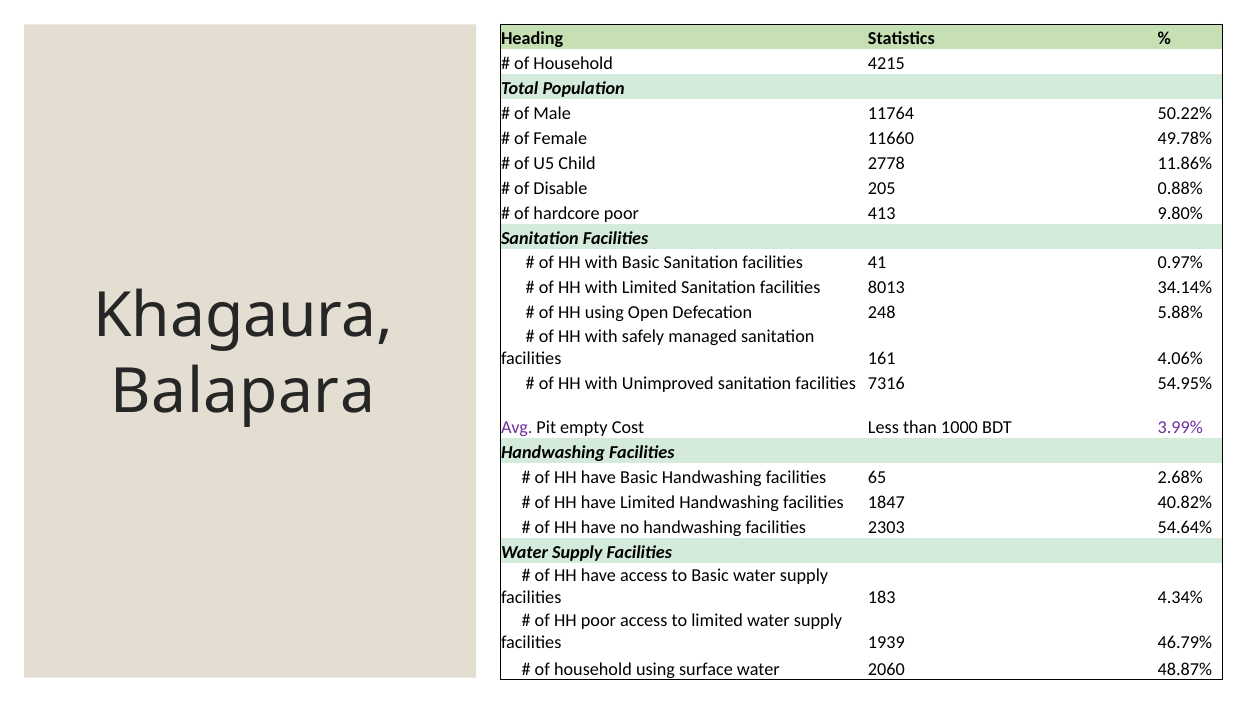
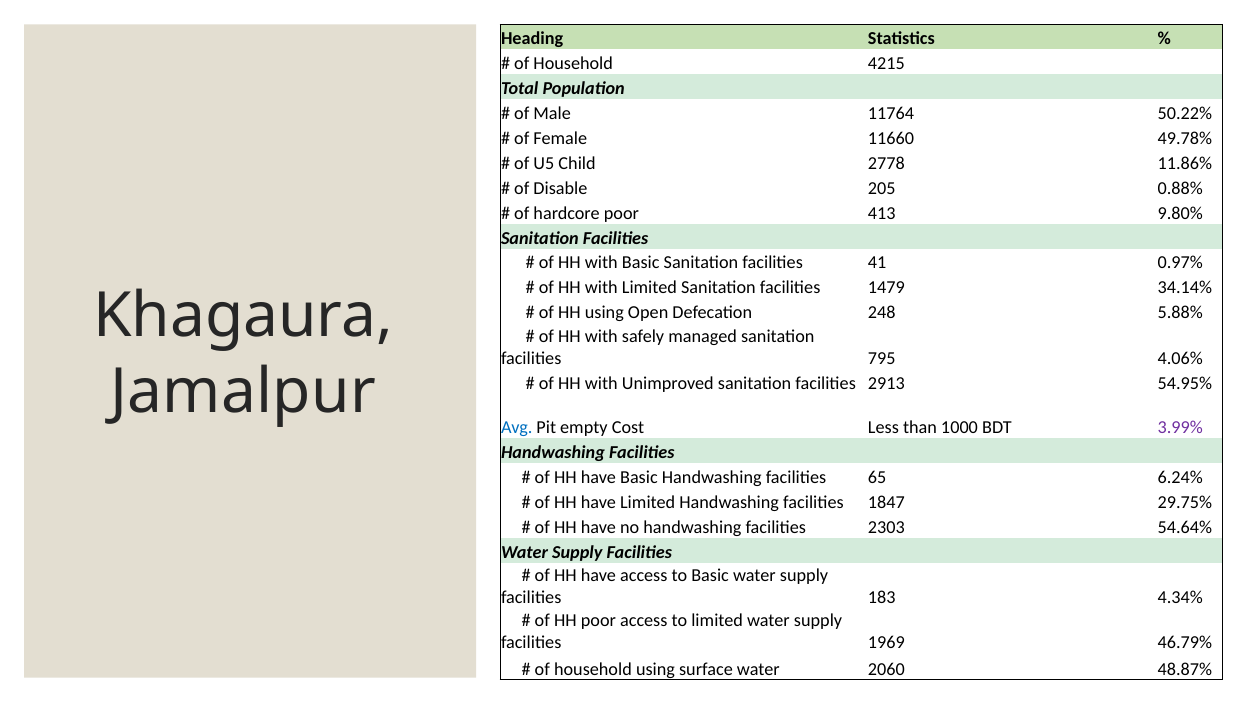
8013: 8013 -> 1479
161: 161 -> 795
Balapara: Balapara -> Jamalpur
7316: 7316 -> 2913
Avg colour: purple -> blue
2.68%: 2.68% -> 6.24%
40.82%: 40.82% -> 29.75%
1939: 1939 -> 1969
